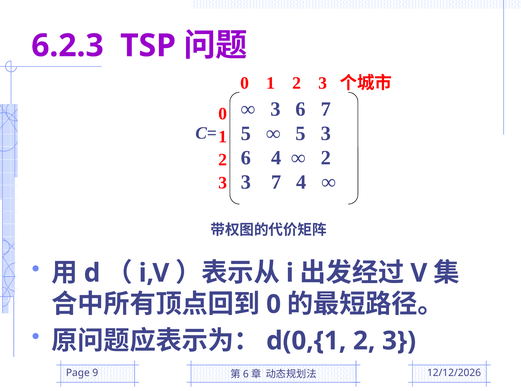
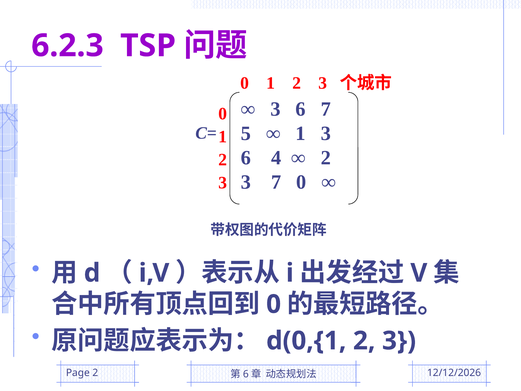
5 at (301, 134): 5 -> 1
7 4: 4 -> 0
Page 9: 9 -> 2
